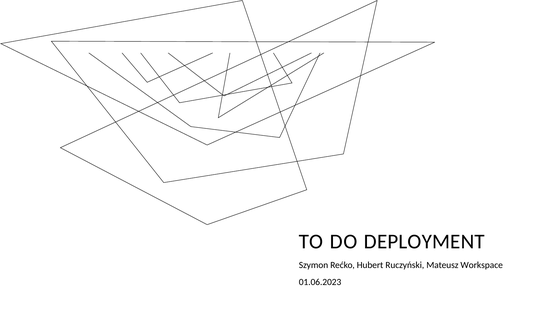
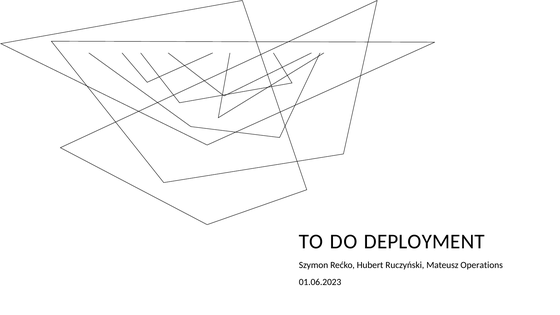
Workspace: Workspace -> Operations
